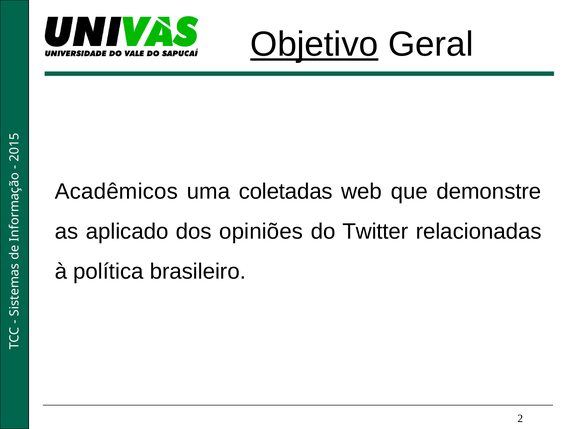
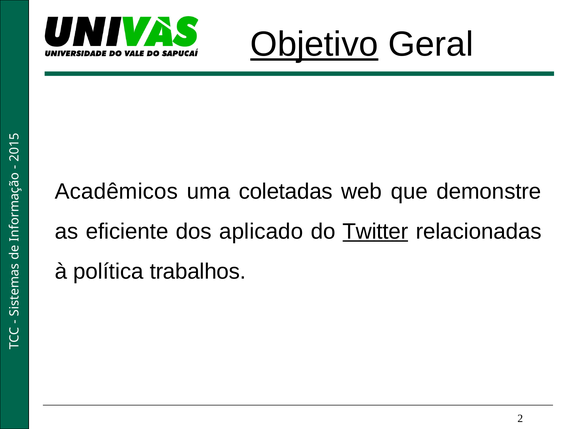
aplicado: aplicado -> eficiente
opiniões: opiniões -> aplicado
Twitter underline: none -> present
brasileiro: brasileiro -> trabalhos
